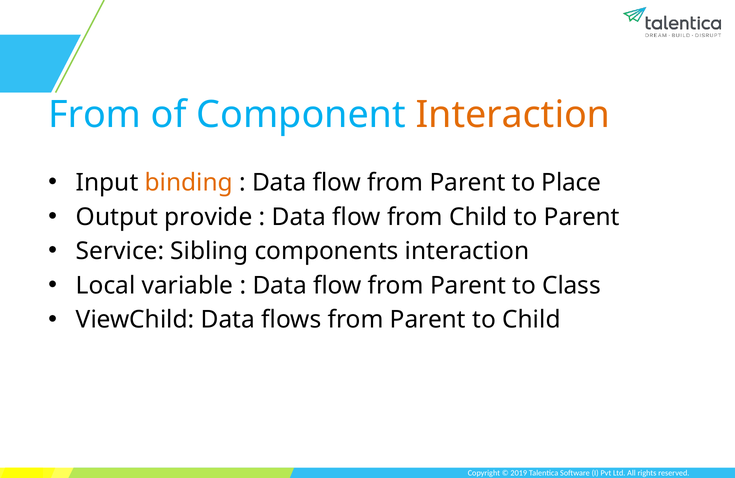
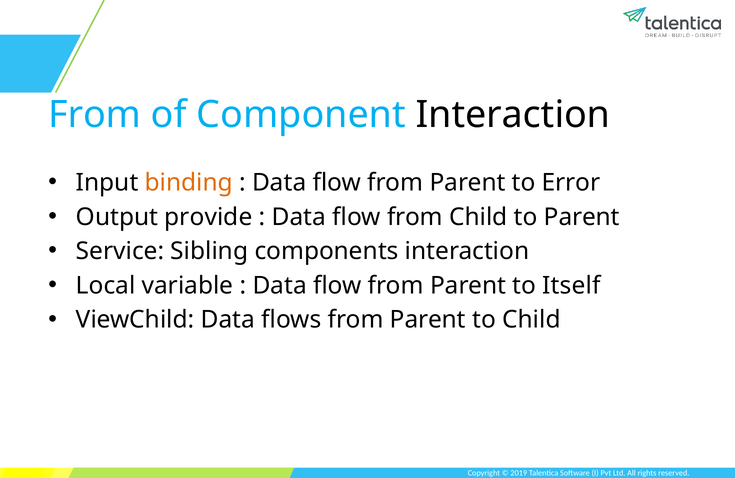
Interaction at (513, 115) colour: orange -> black
Place: Place -> Error
Class: Class -> Itself
